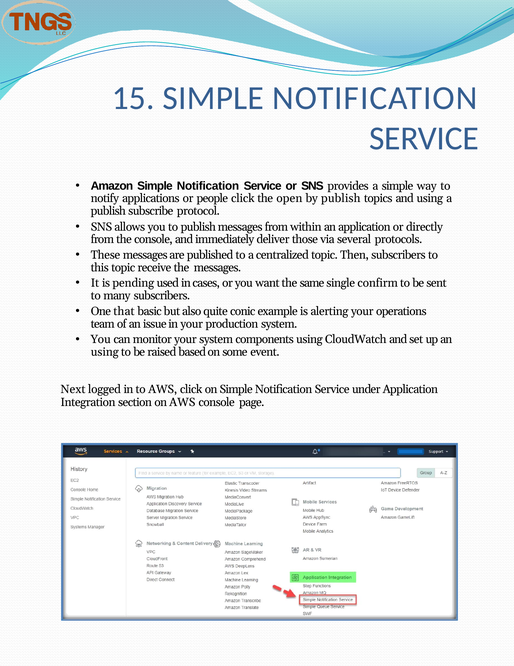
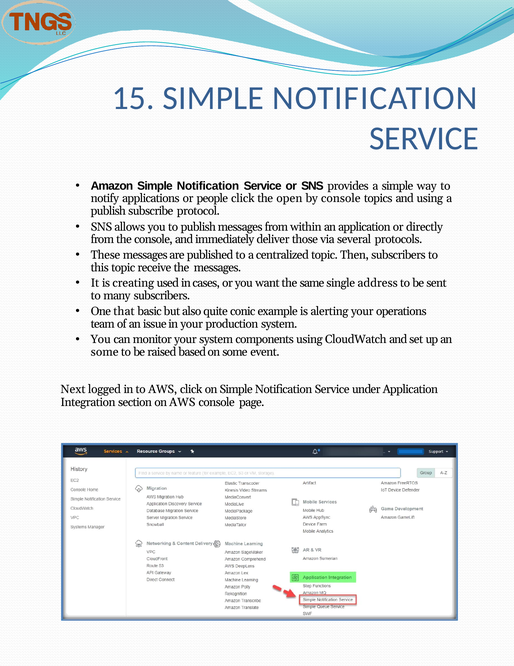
by publish: publish -> console
pending: pending -> creating
confirm: confirm -> address
using at (105, 351): using -> some
